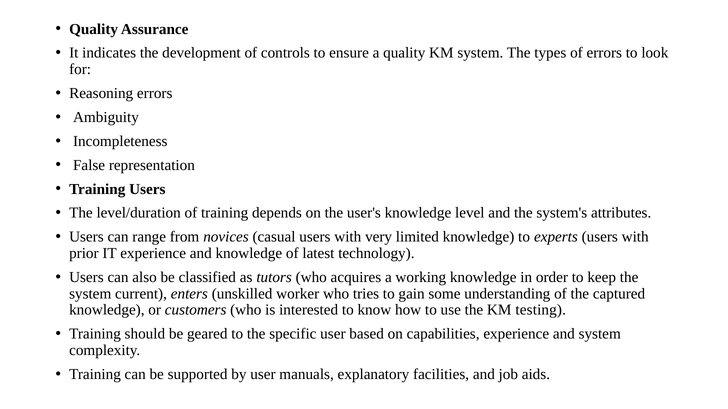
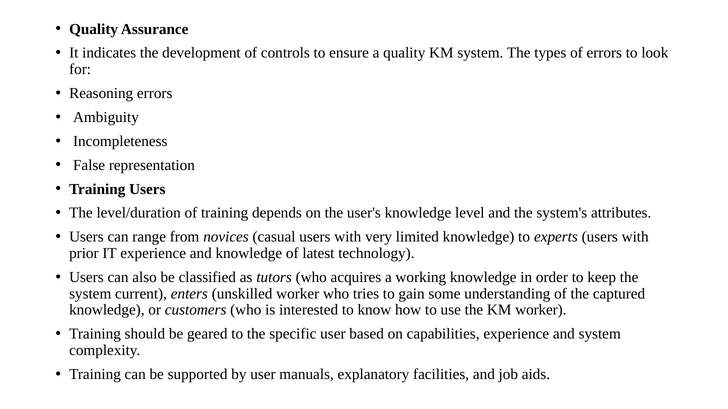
KM testing: testing -> worker
